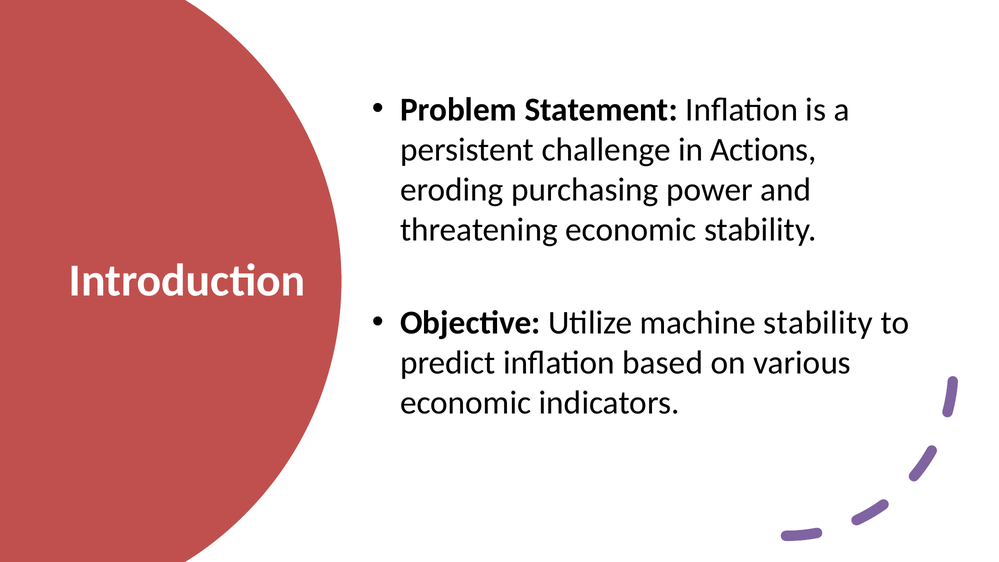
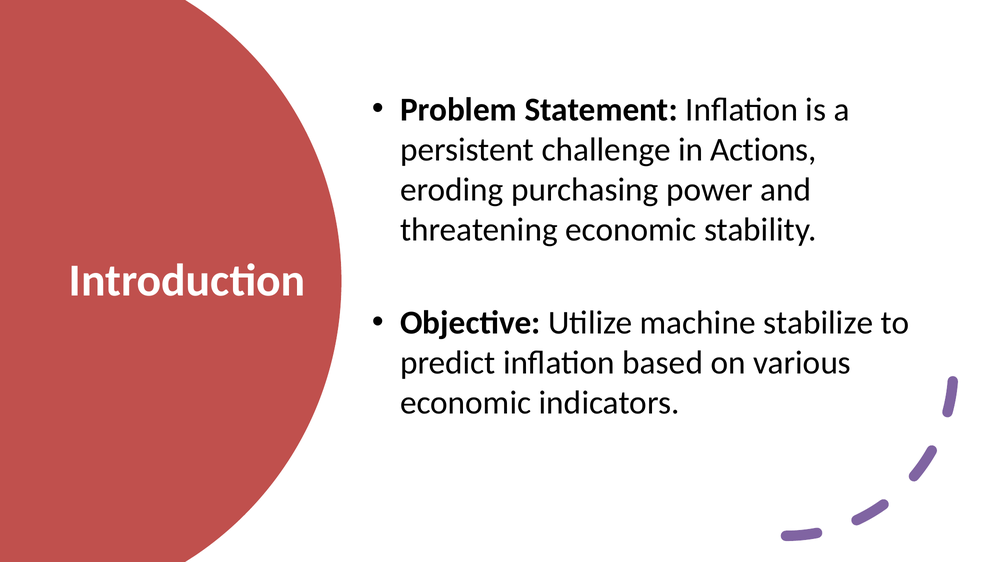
machine stability: stability -> stabilize
